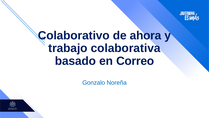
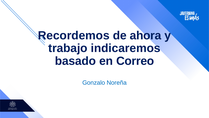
Colaborativo: Colaborativo -> Recordemos
colaborativa: colaborativa -> indicaremos
